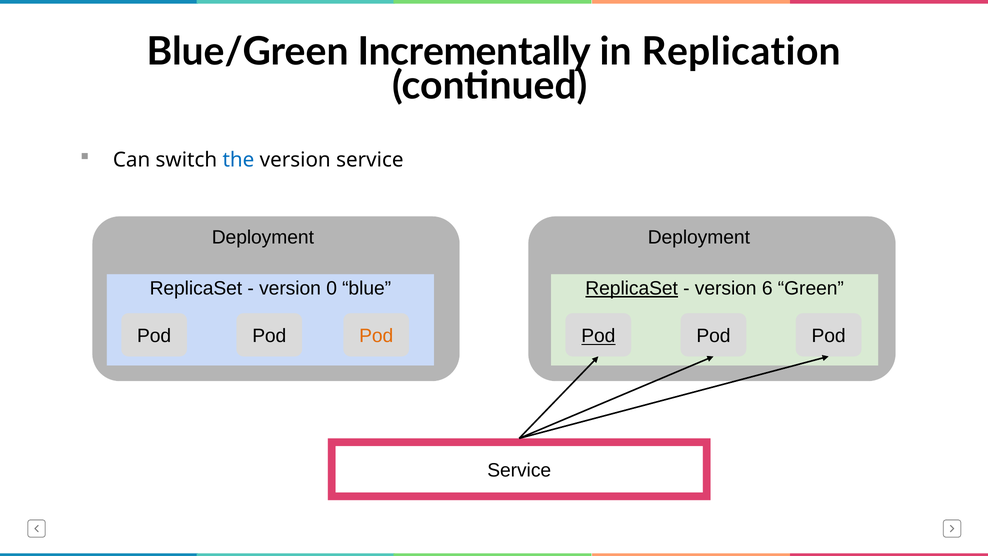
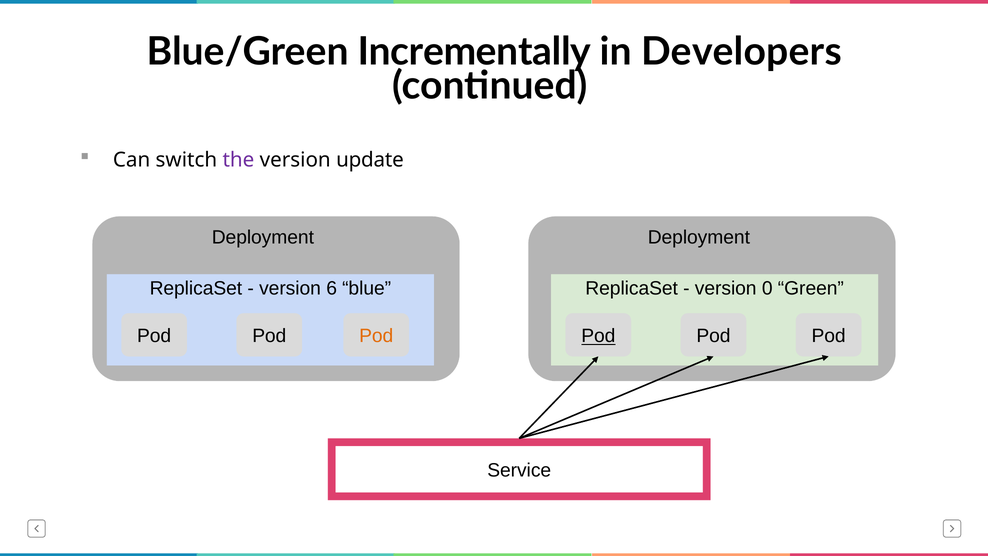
Replication: Replication -> Developers
the colour: blue -> purple
version service: service -> update
0: 0 -> 6
ReplicaSet at (632, 288) underline: present -> none
6: 6 -> 0
